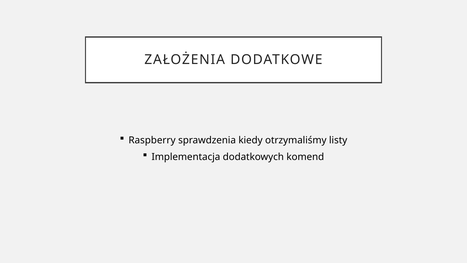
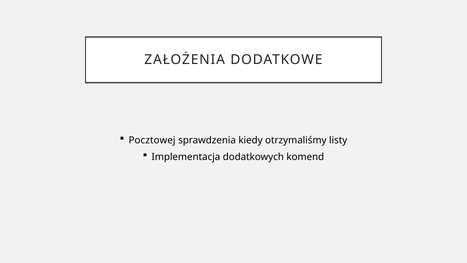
Raspberry: Raspberry -> Pocztowej
